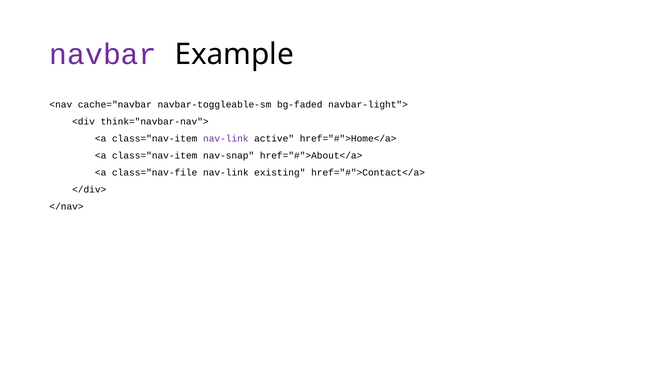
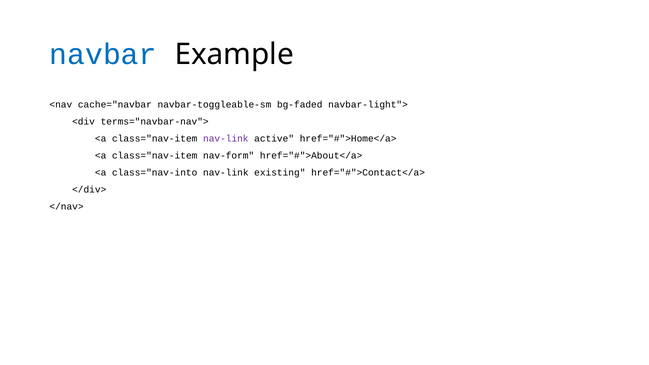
navbar colour: purple -> blue
think="navbar-nav">: think="navbar-nav"> -> terms="navbar-nav">
nav-snap: nav-snap -> nav-form
class="nav-file: class="nav-file -> class="nav-into
